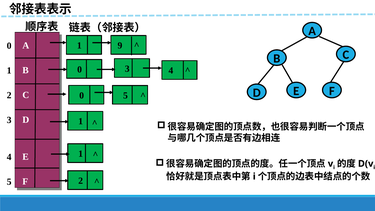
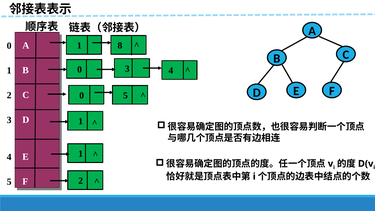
9: 9 -> 8
